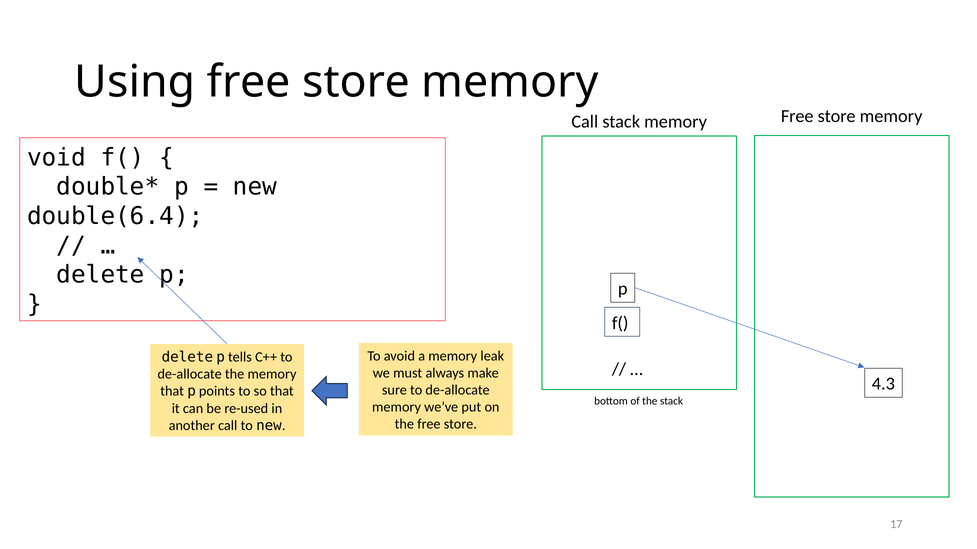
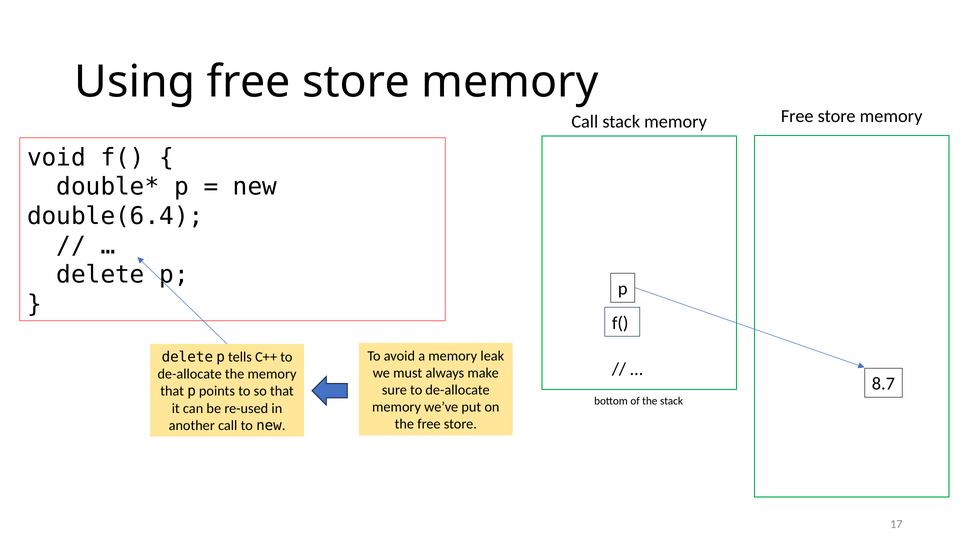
4.3: 4.3 -> 8.7
